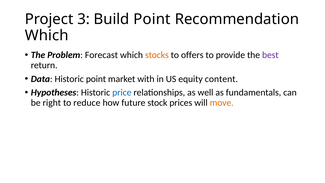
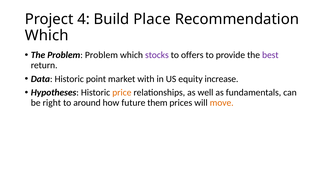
3: 3 -> 4
Build Point: Point -> Place
Problem Forecast: Forecast -> Problem
stocks colour: orange -> purple
content: content -> increase
price colour: blue -> orange
reduce: reduce -> around
stock: stock -> them
